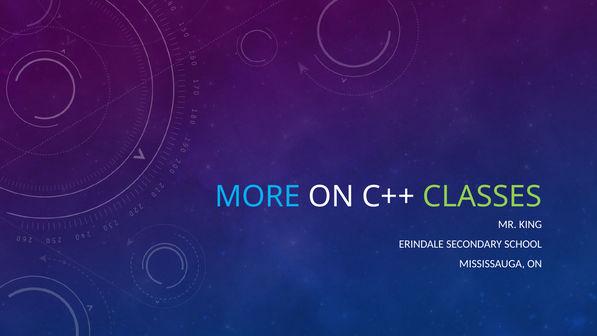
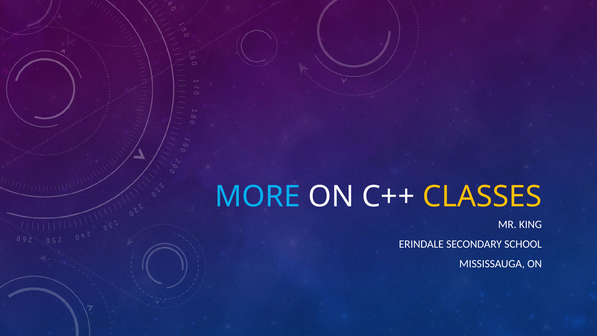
CLASSES colour: light green -> yellow
